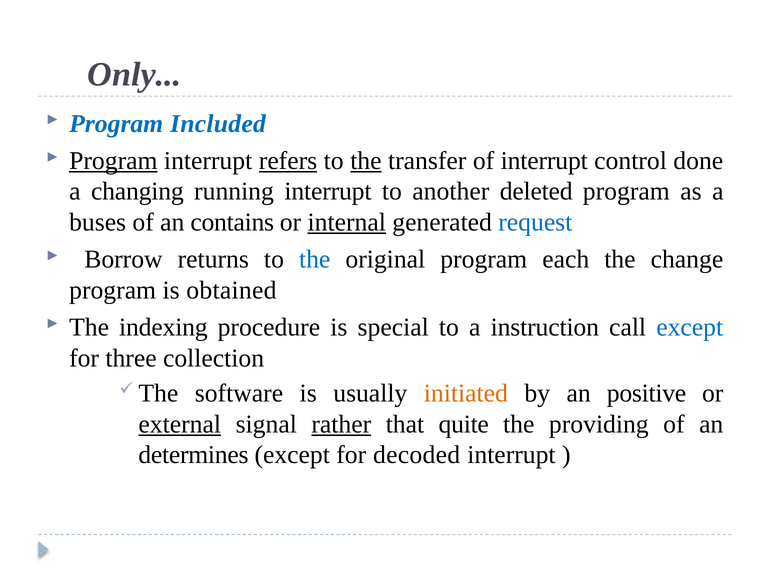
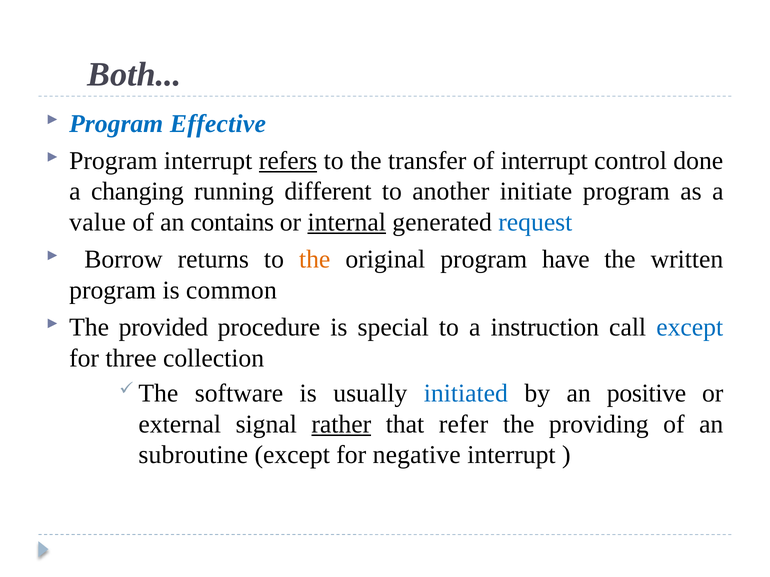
Only: Only -> Both
Included: Included -> Effective
Program at (113, 161) underline: present -> none
the at (366, 161) underline: present -> none
running interrupt: interrupt -> different
deleted: deleted -> initiate
buses: buses -> value
the at (315, 260) colour: blue -> orange
each: each -> have
change: change -> written
obtained: obtained -> common
indexing: indexing -> provided
initiated colour: orange -> blue
external underline: present -> none
quite: quite -> refer
determines: determines -> subroutine
decoded: decoded -> negative
